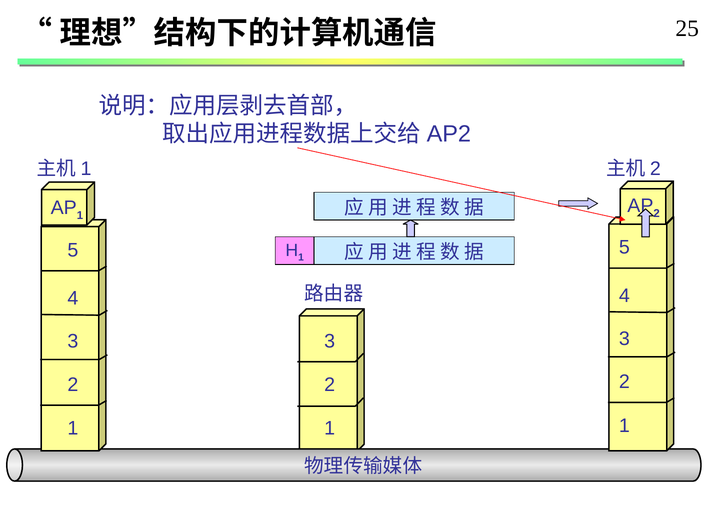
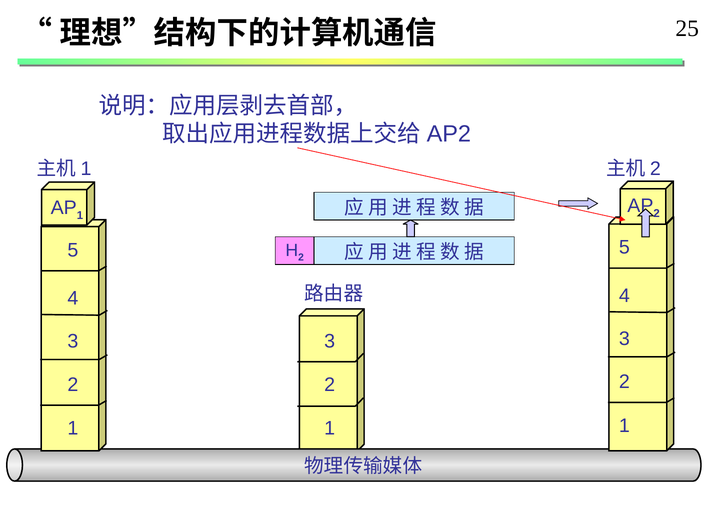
1 at (301, 258): 1 -> 2
